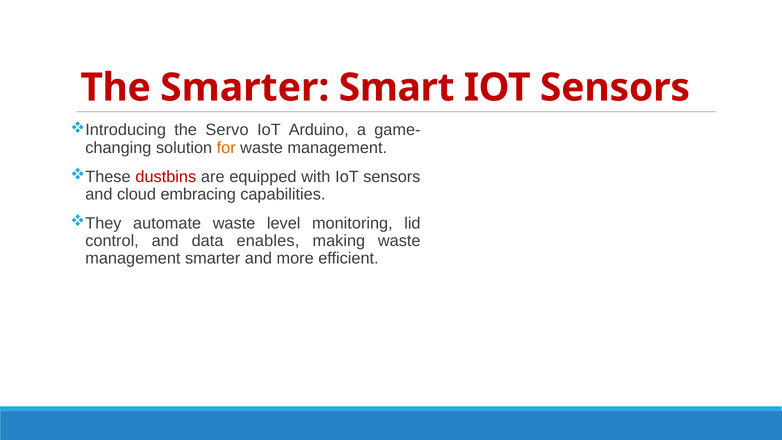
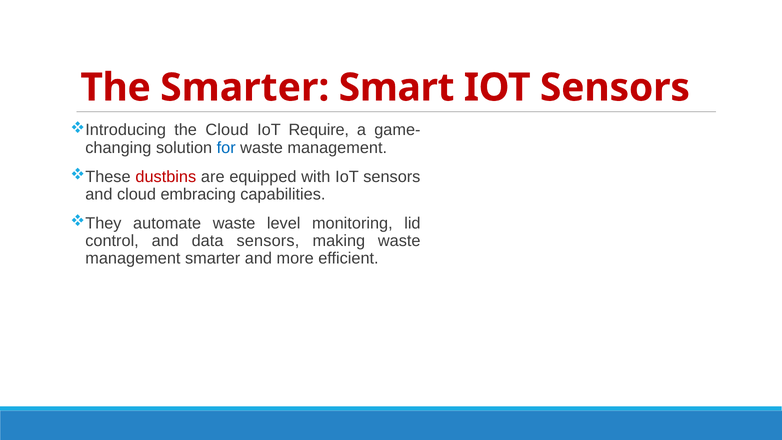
the Servo: Servo -> Cloud
Arduino: Arduino -> Require
for colour: orange -> blue
data enables: enables -> sensors
